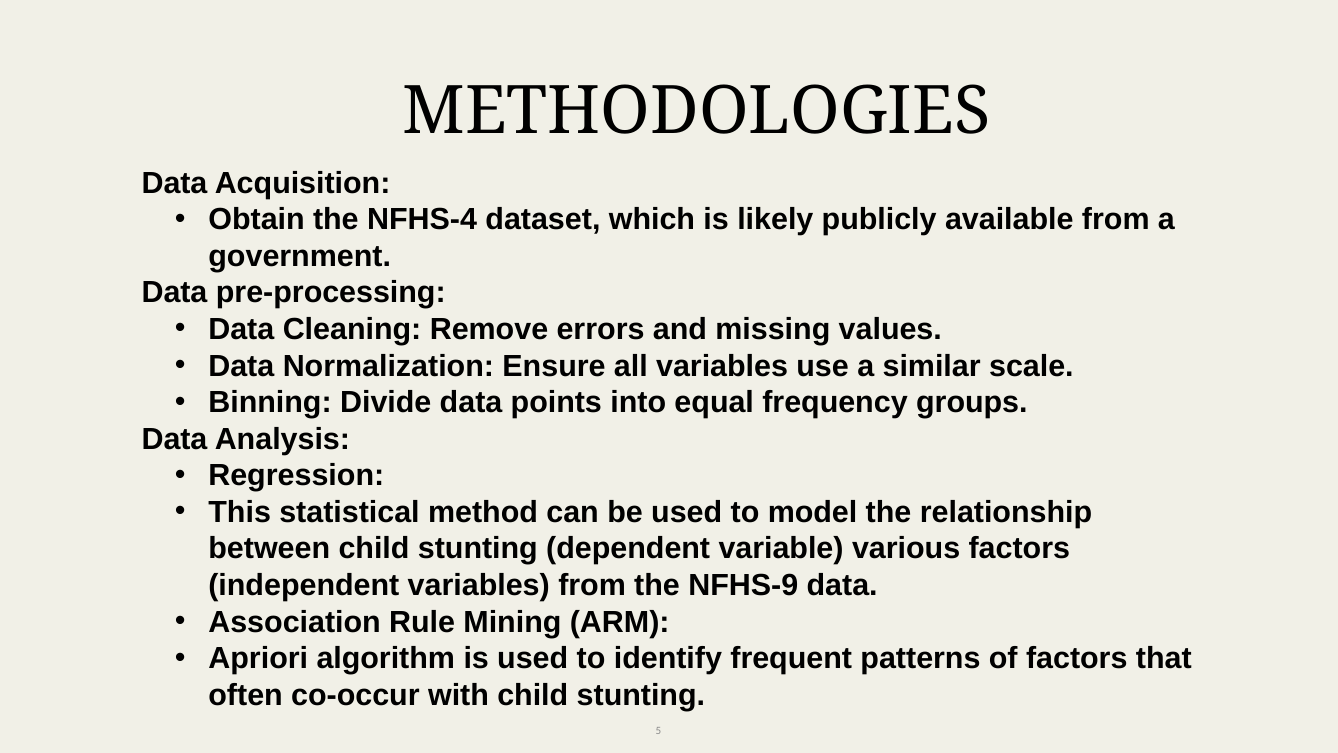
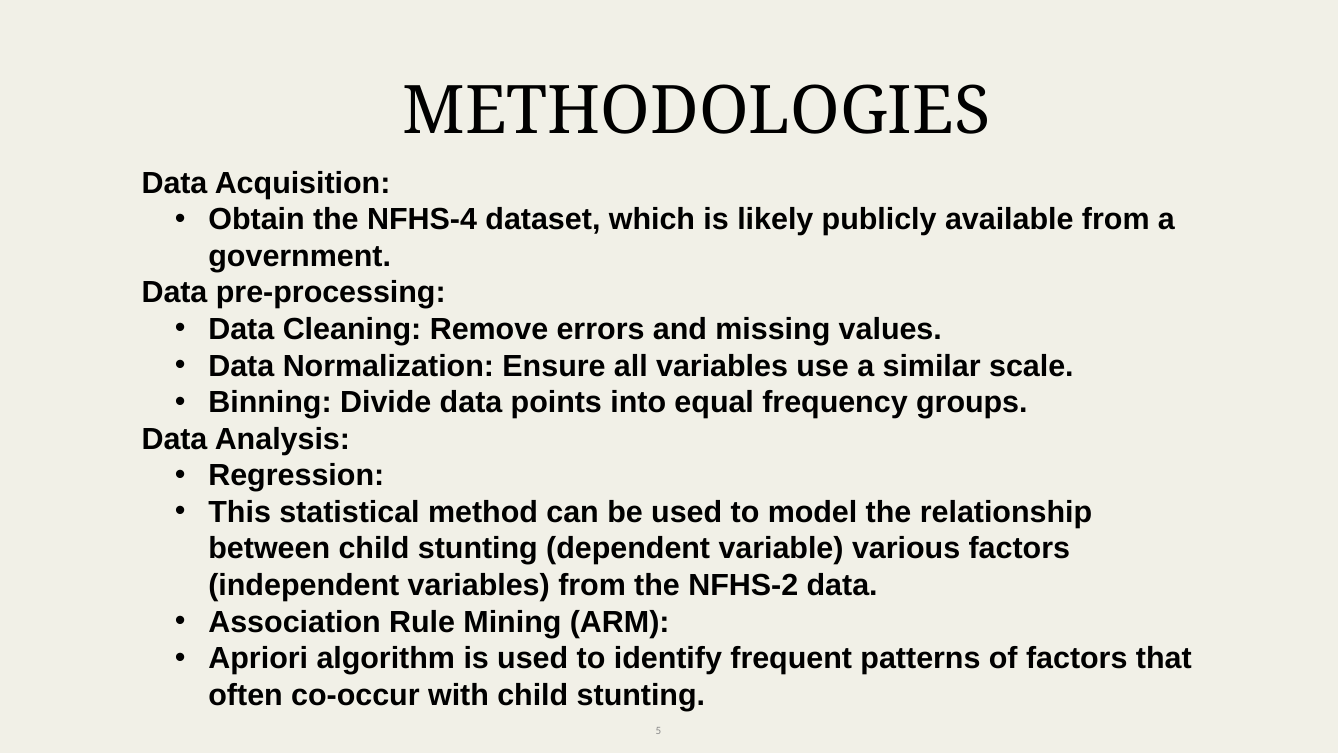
NFHS-9: NFHS-9 -> NFHS-2
